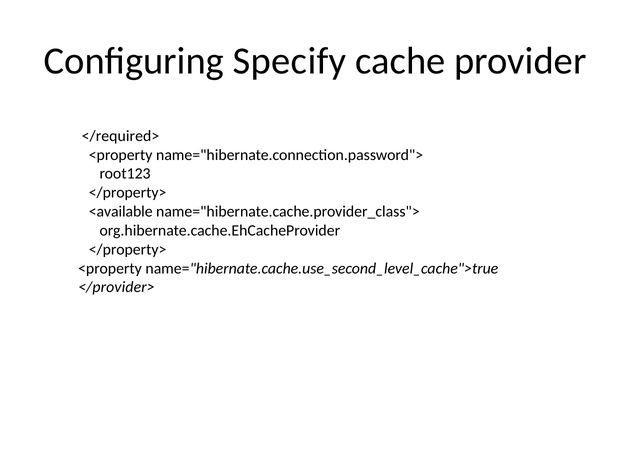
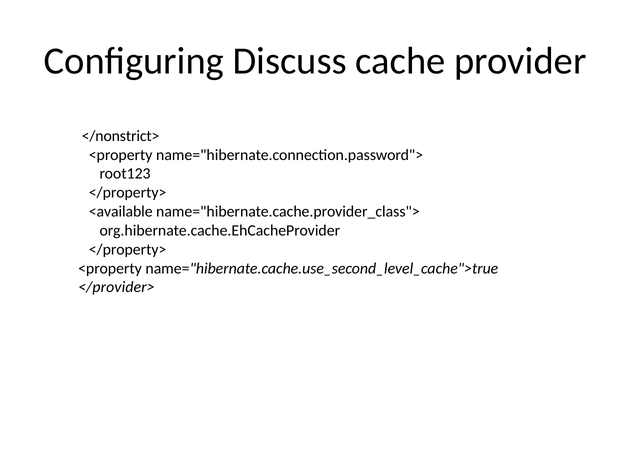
Specify: Specify -> Discuss
</required>: </required> -> </nonstrict>
